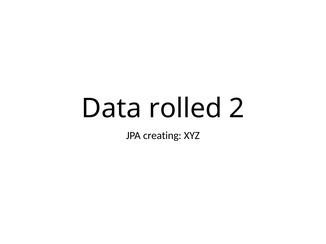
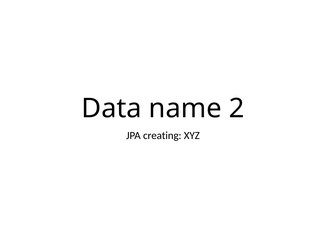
rolled: rolled -> name
